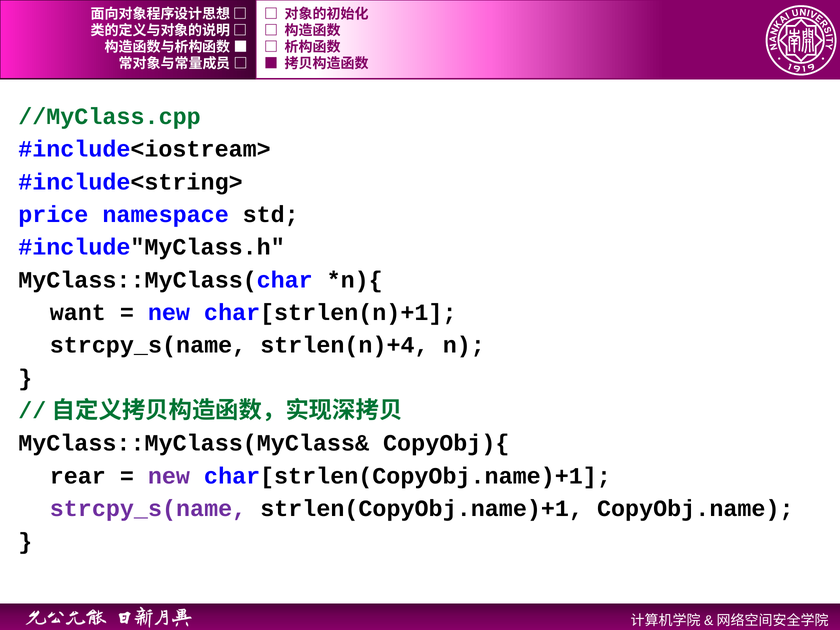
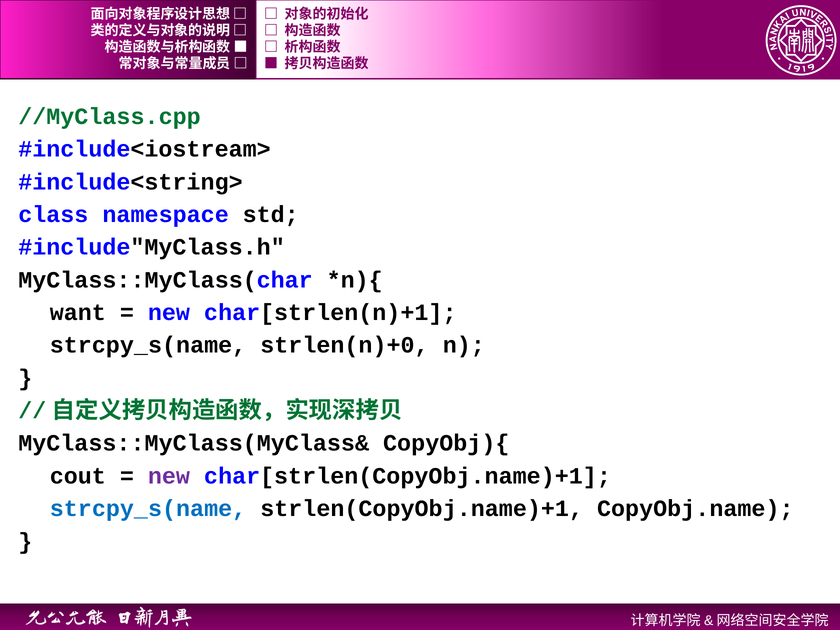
price: price -> class
strlen(n)+4: strlen(n)+4 -> strlen(n)+0
rear: rear -> cout
strcpy_s(name at (148, 509) colour: purple -> blue
